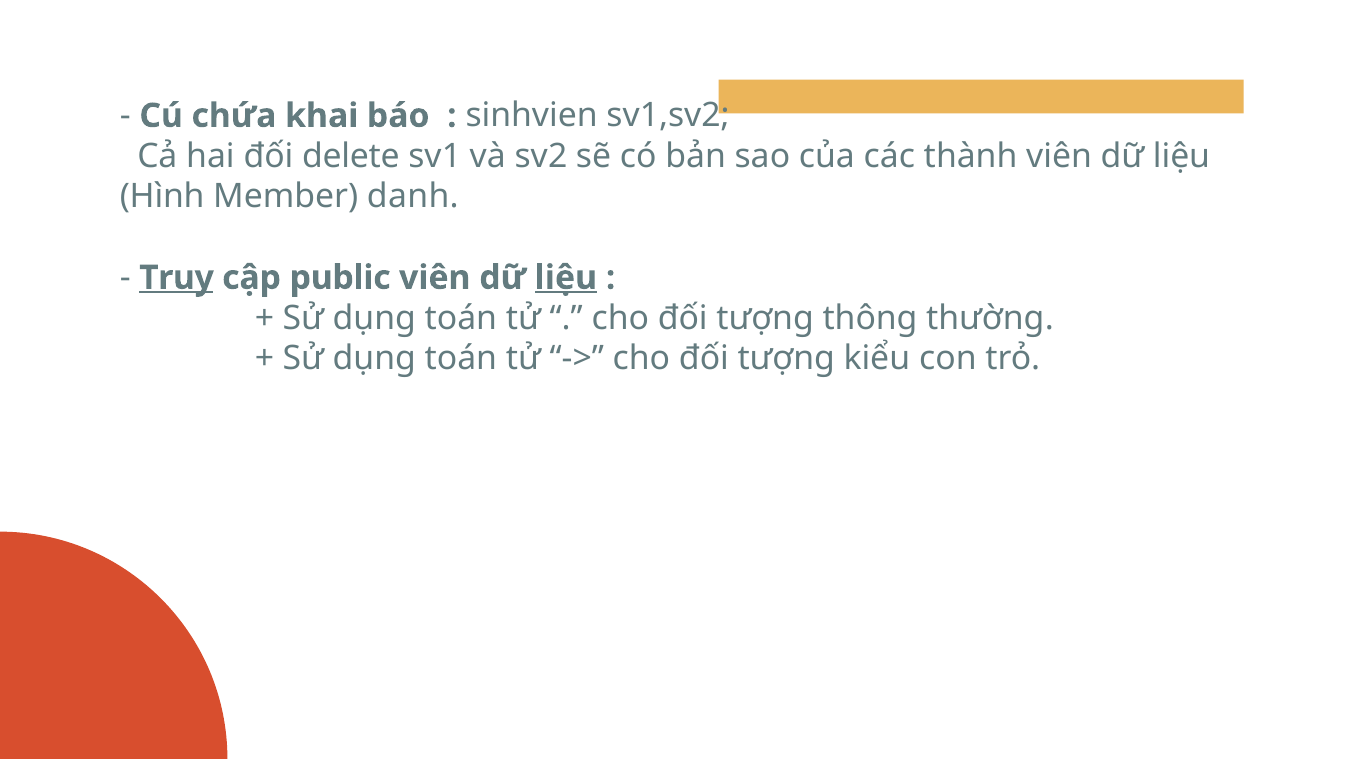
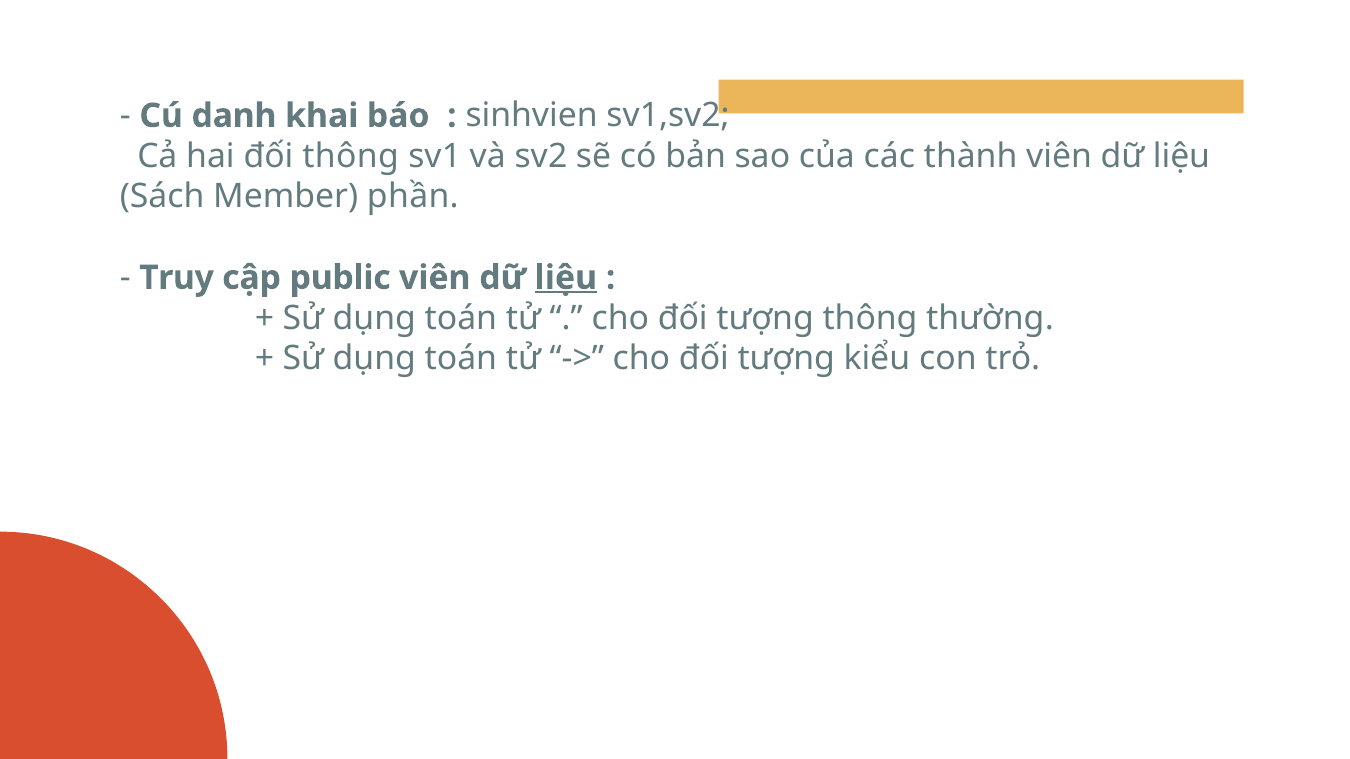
chứa: chứa -> danh
đối delete: delete -> thông
Hình: Hình -> Sách
danh: danh -> phần
Truy underline: present -> none
